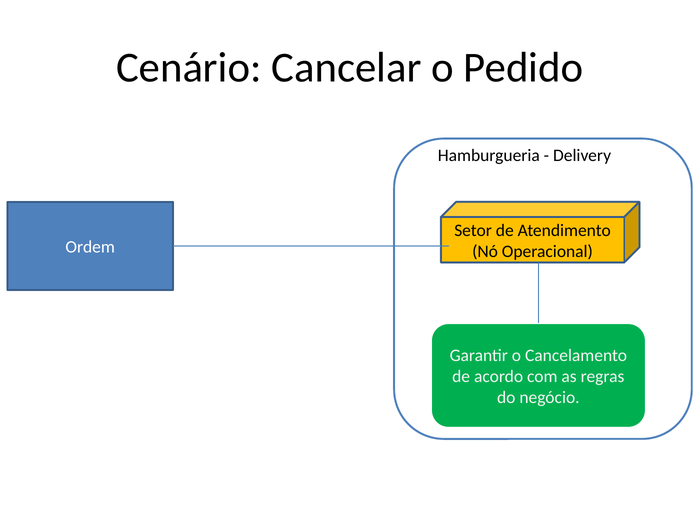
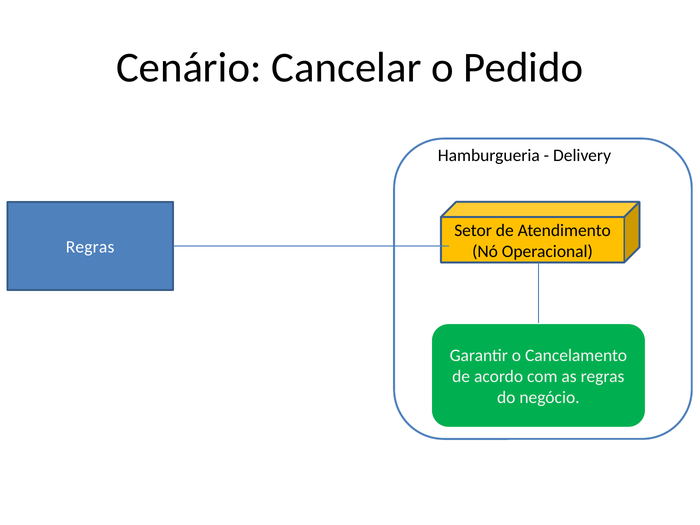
Ordem at (90, 247): Ordem -> Regras
